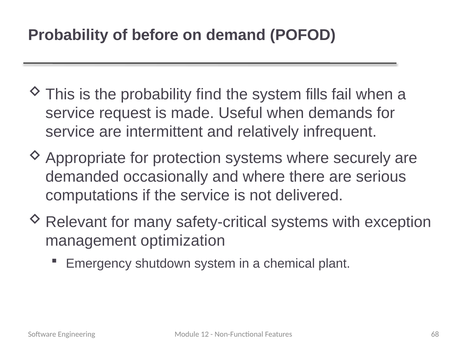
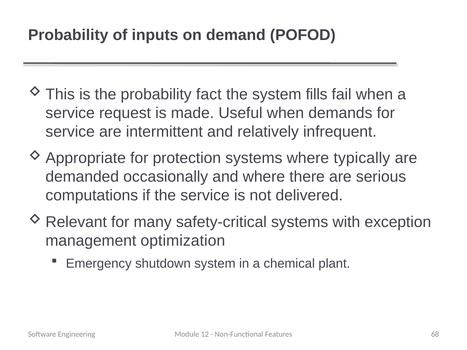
before: before -> inputs
find: find -> fact
securely: securely -> typically
